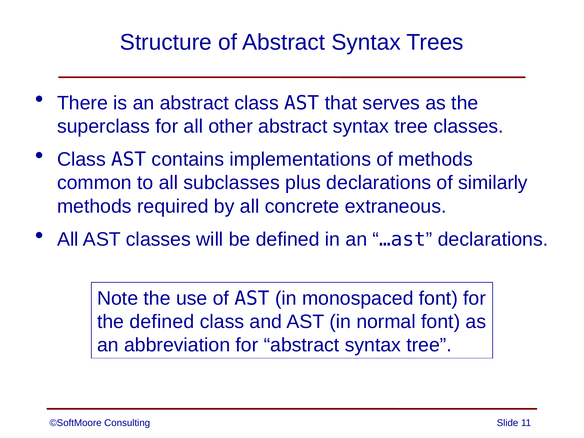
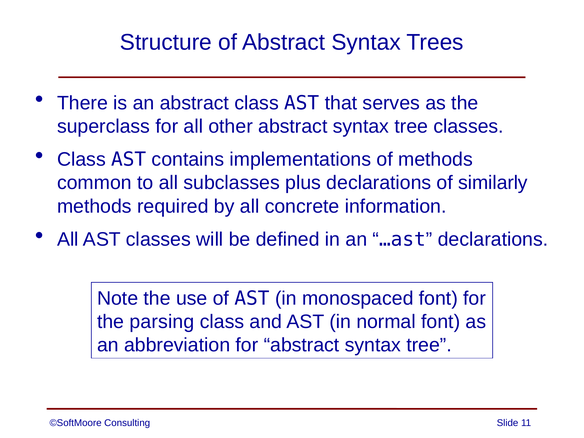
extraneous: extraneous -> information
the defined: defined -> parsing
